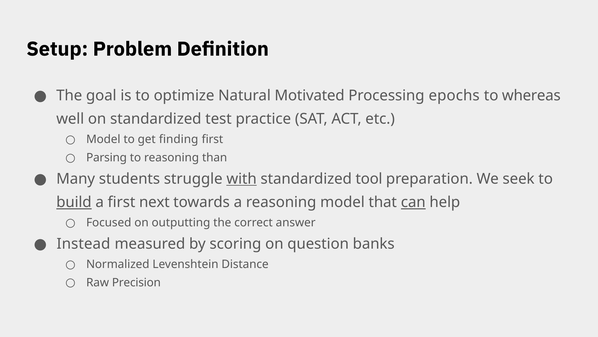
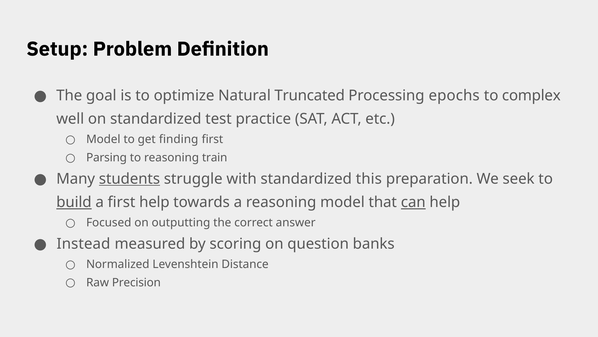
Motivated: Motivated -> Truncated
whereas: whereas -> complex
than: than -> train
students underline: none -> present
with underline: present -> none
tool: tool -> this
first next: next -> help
